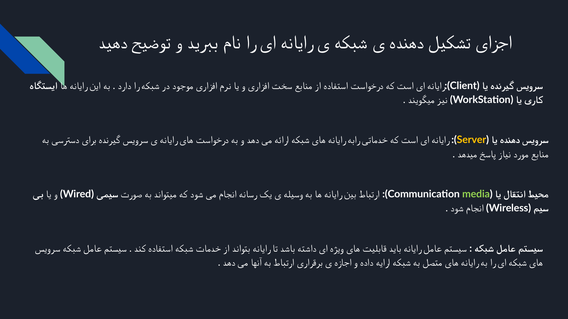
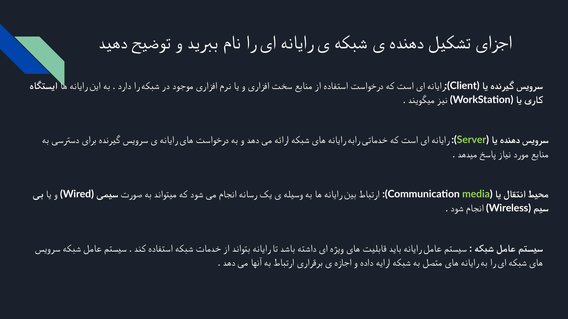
Server colour: yellow -> light green
